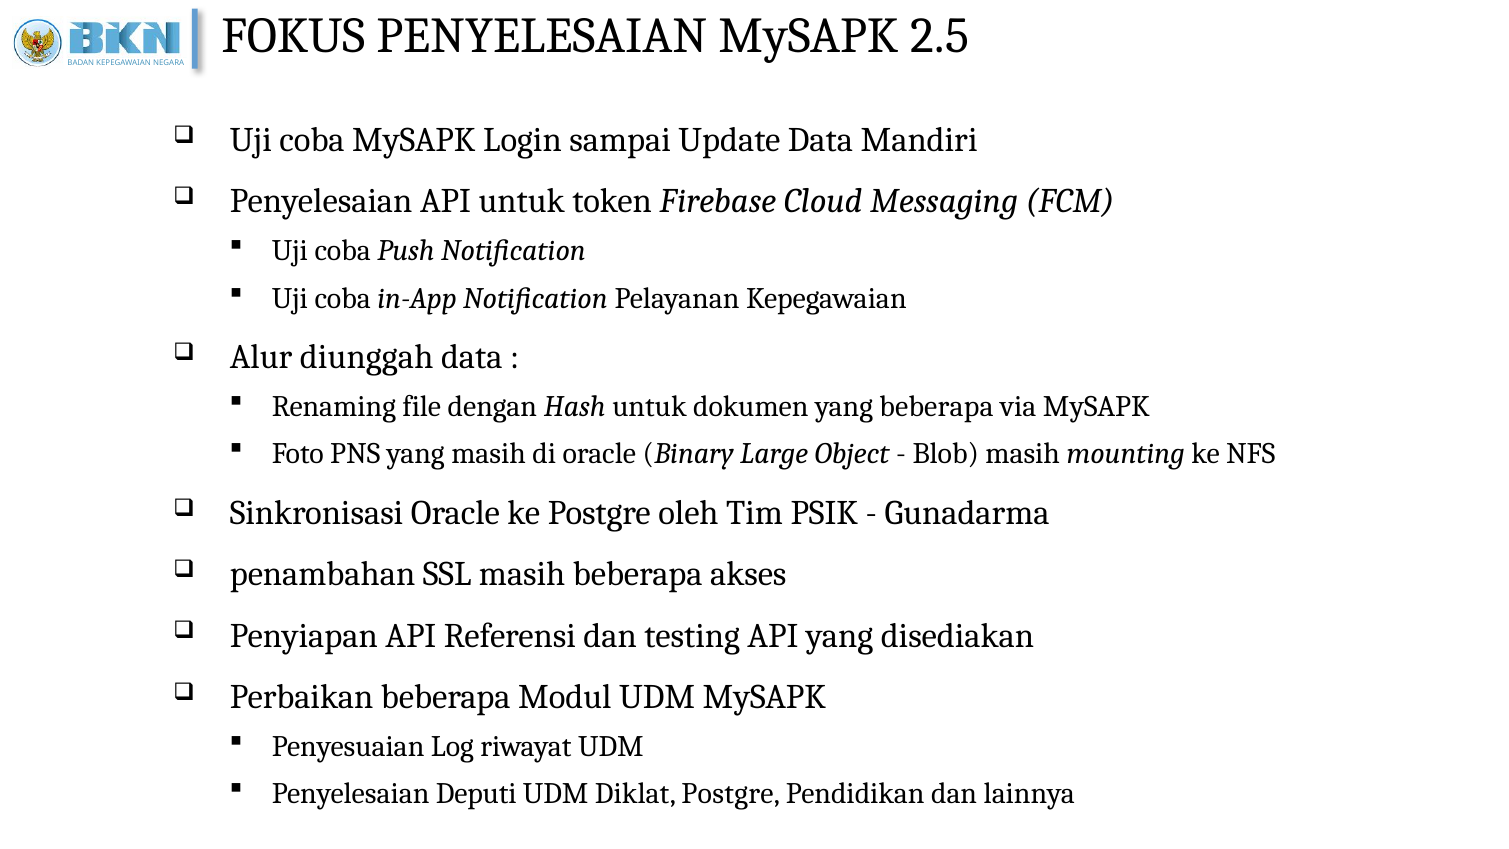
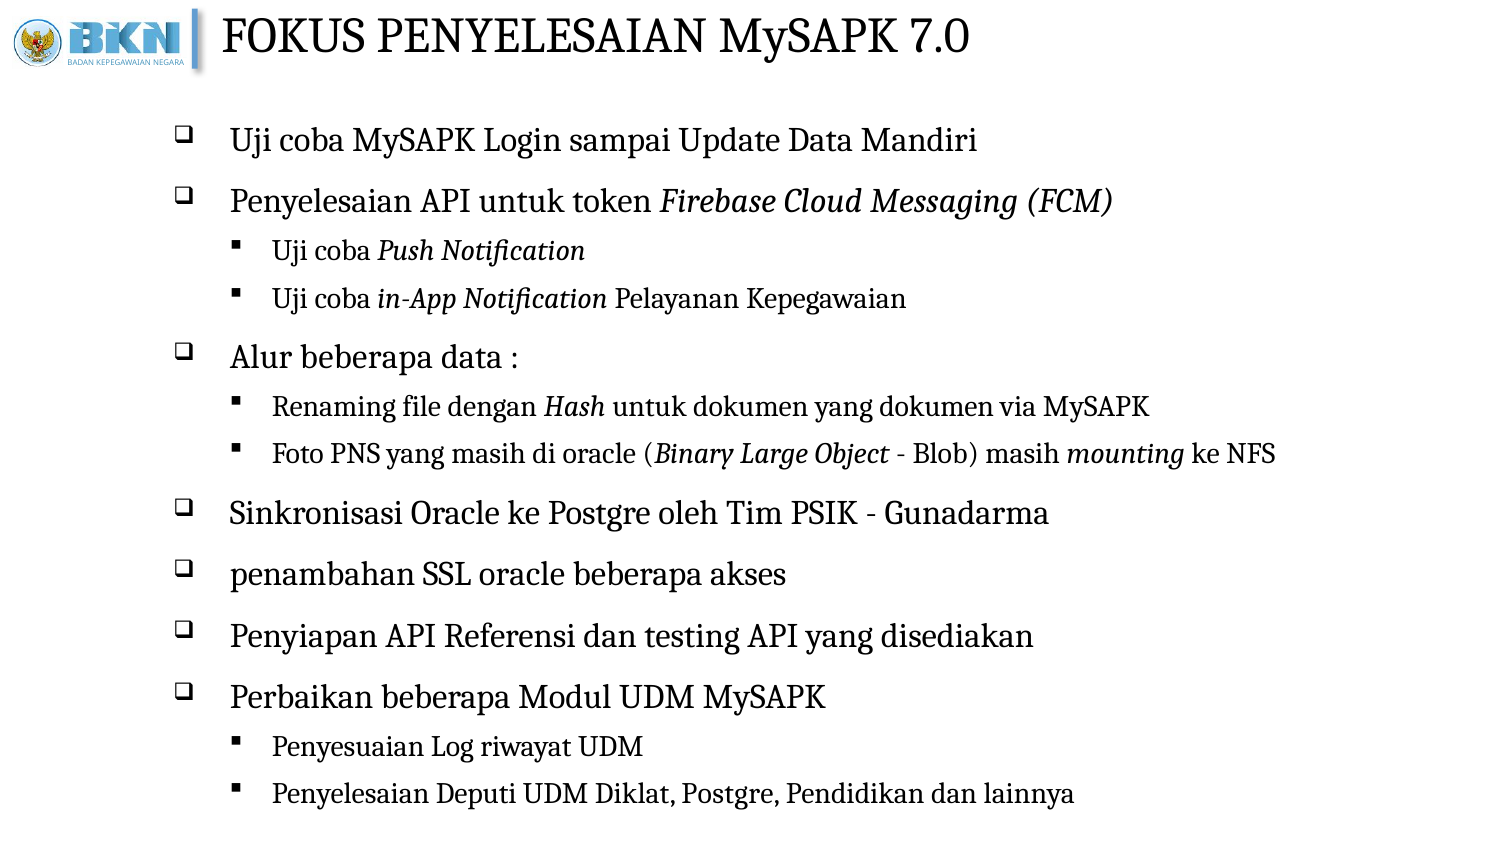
2.5: 2.5 -> 7.0
Alur diunggah: diunggah -> beberapa
yang beberapa: beberapa -> dokumen
SSL masih: masih -> oracle
